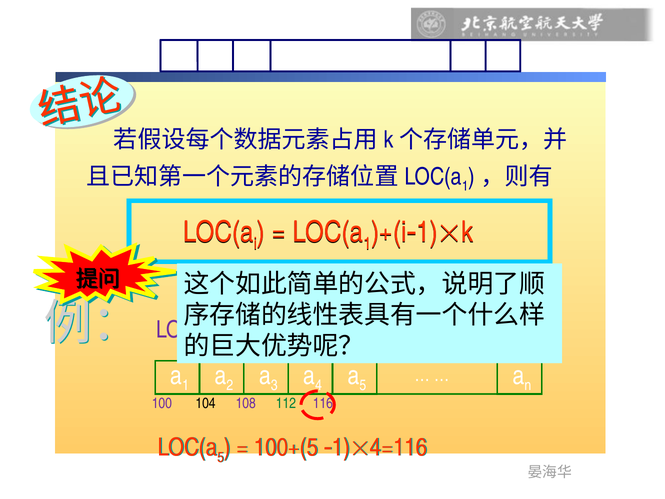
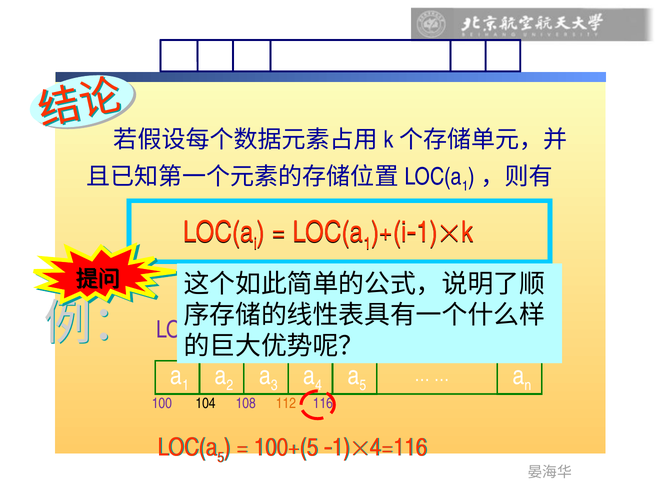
112 colour: green -> orange
